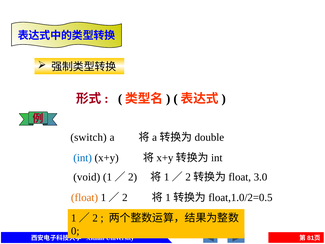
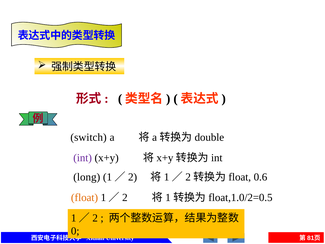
int colour: blue -> purple
void: void -> long
3.0: 3.0 -> 0.6
